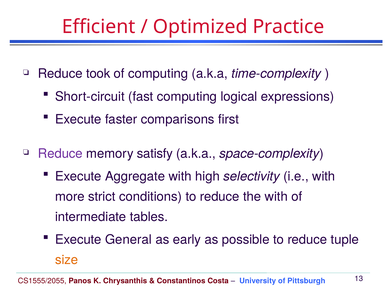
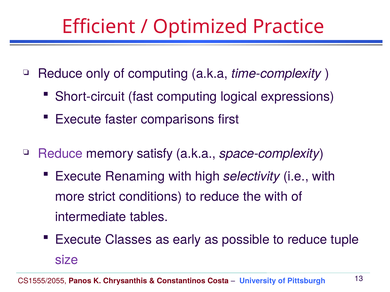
took: took -> only
Aggregate: Aggregate -> Renaming
General: General -> Classes
size colour: orange -> purple
